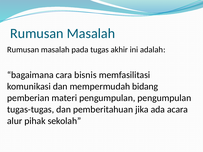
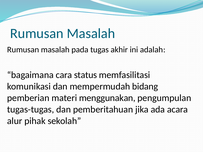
bisnis: bisnis -> status
materi pengumpulan: pengumpulan -> menggunakan
